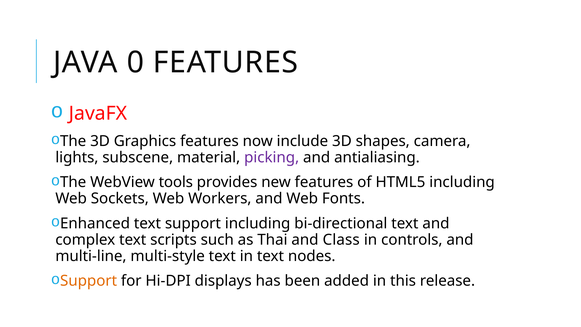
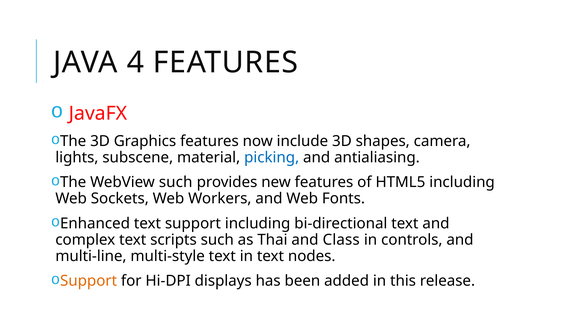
0: 0 -> 4
picking colour: purple -> blue
WebView tools: tools -> such
